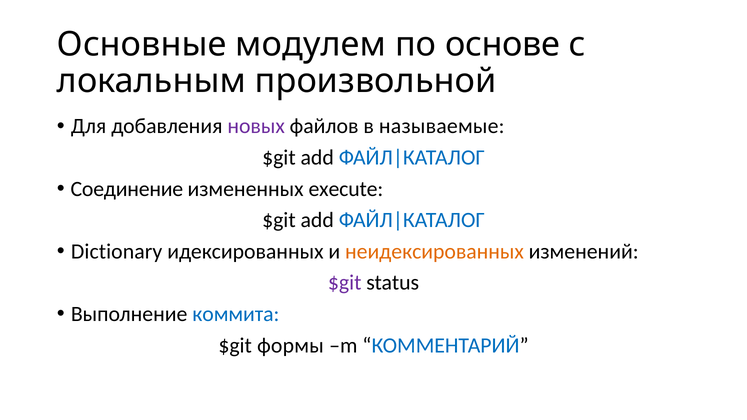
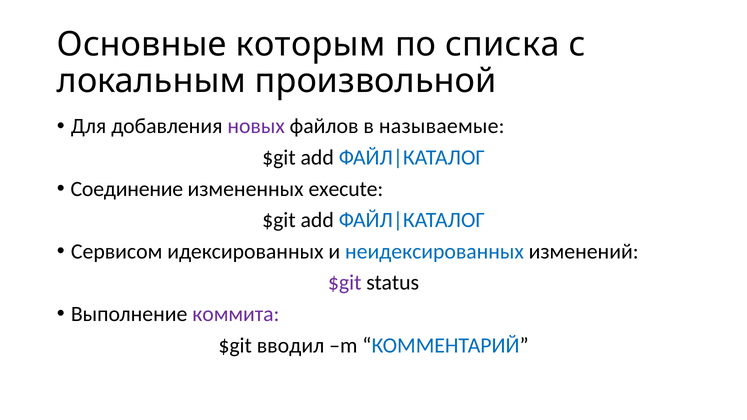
модулем: модулем -> которым
основе: основе -> списка
Dictionary: Dictionary -> Сервисом
неидексированных colour: orange -> blue
коммита colour: blue -> purple
формы: формы -> вводил
